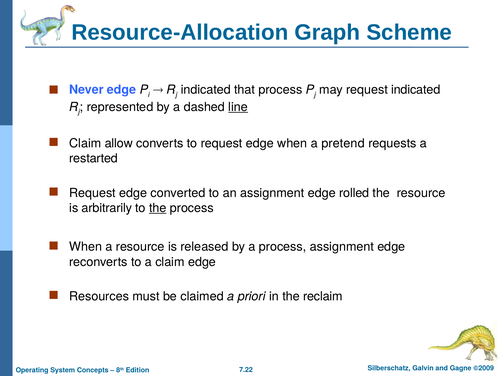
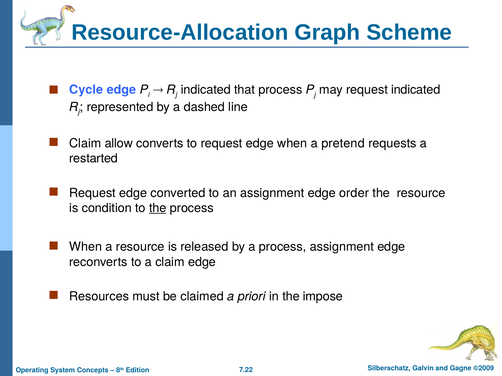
Never: Never -> Cycle
line underline: present -> none
rolled: rolled -> order
arbitrarily: arbitrarily -> condition
reclaim: reclaim -> impose
